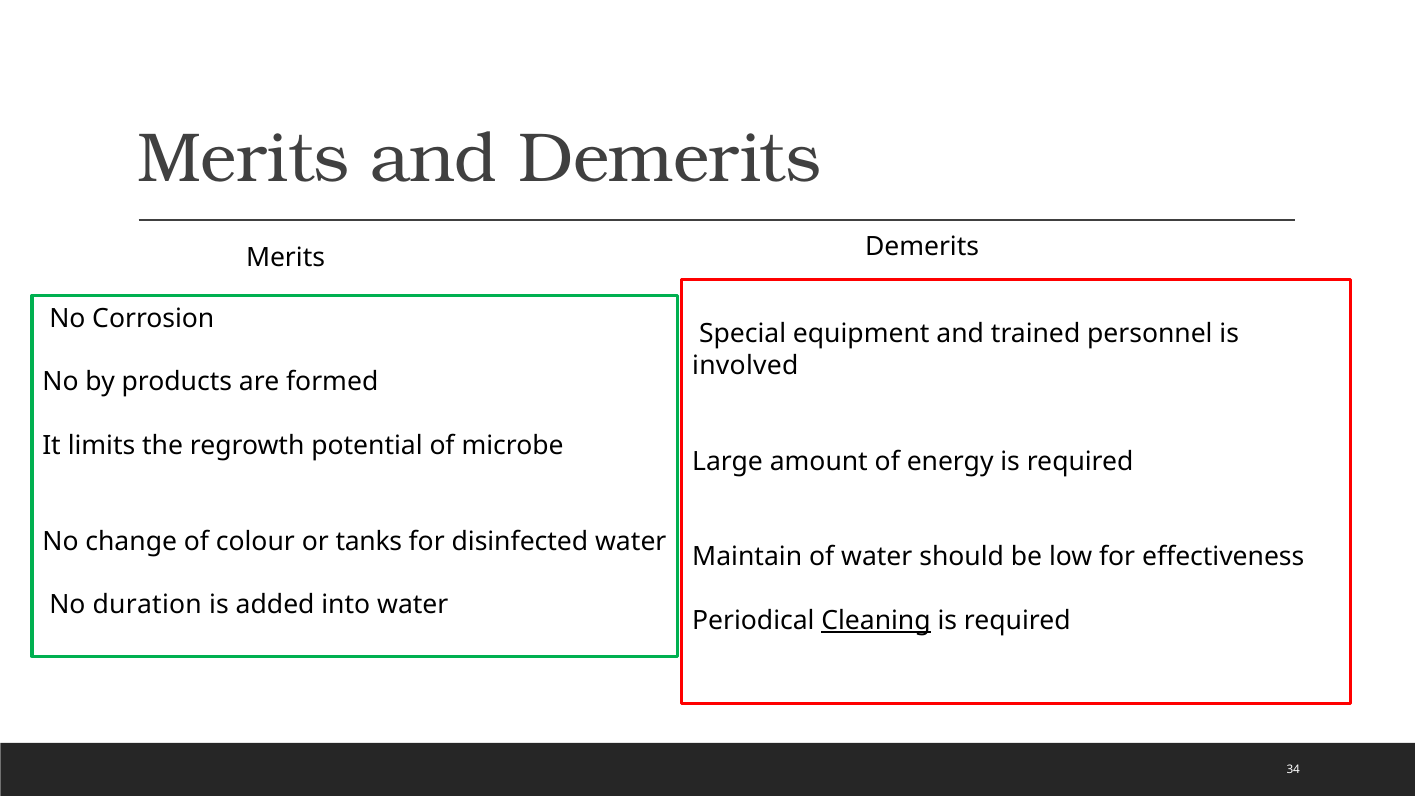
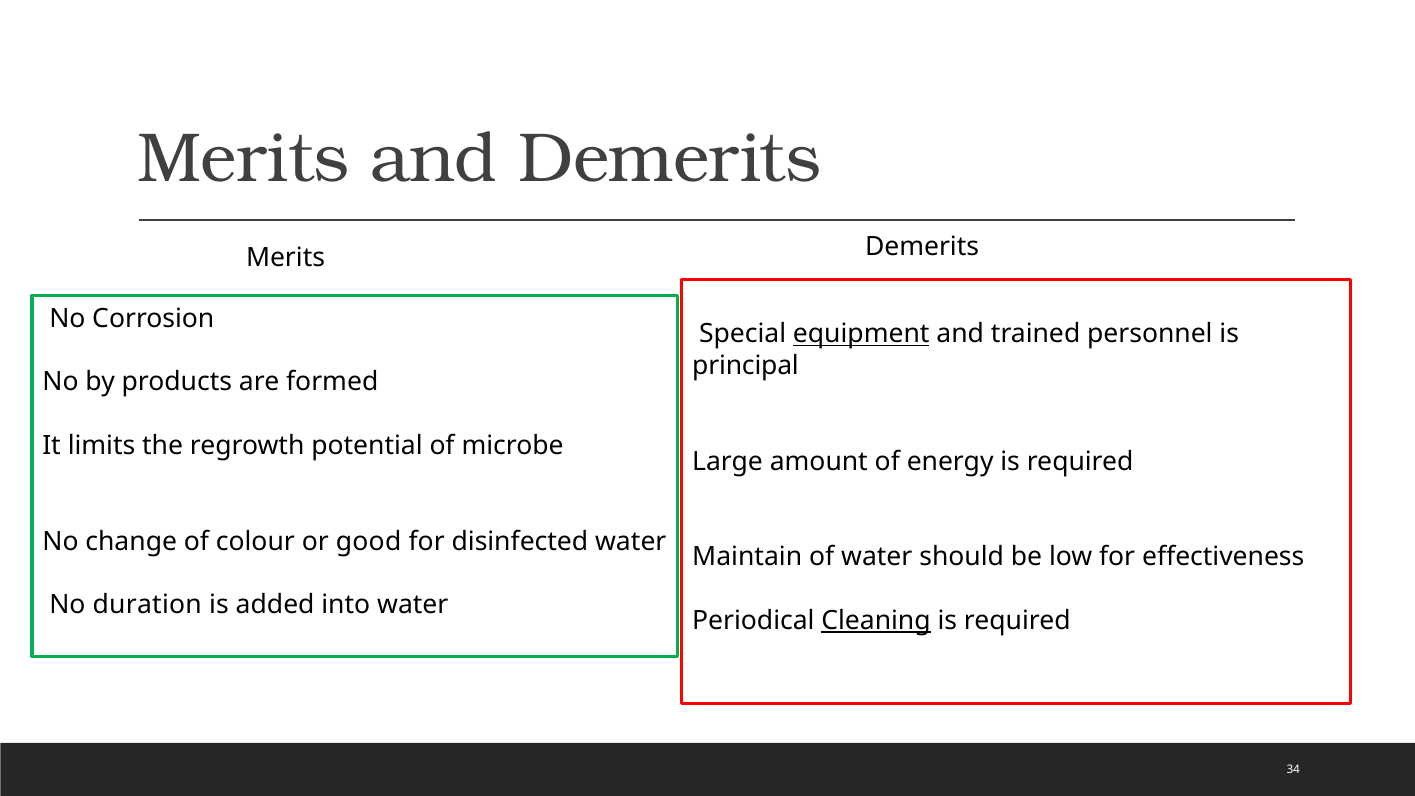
equipment underline: none -> present
involved: involved -> principal
tanks: tanks -> good
